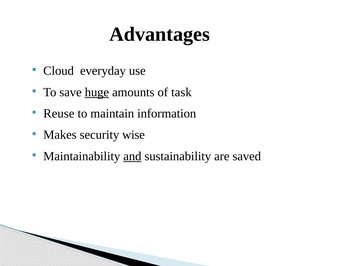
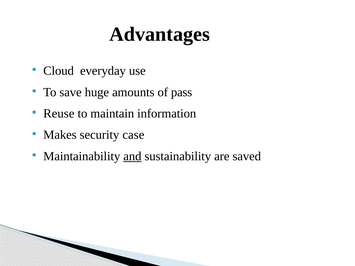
huge underline: present -> none
task: task -> pass
wise: wise -> case
